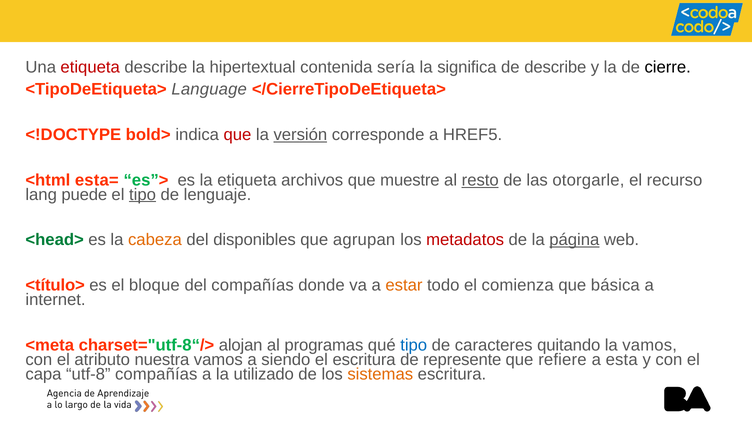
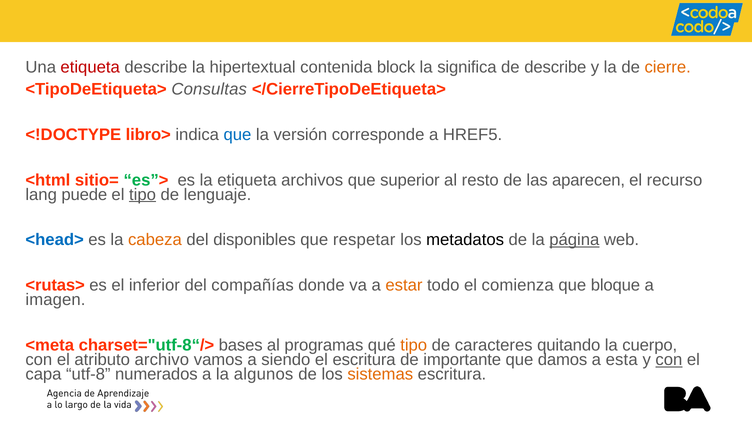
sería: sería -> block
cierre colour: black -> orange
Language: Language -> Consultas
bold>: bold> -> libro>
que at (237, 135) colour: red -> blue
versión underline: present -> none
esta=: esta= -> sitio=
muestre: muestre -> superior
resto underline: present -> none
otorgarle: otorgarle -> aparecen
<head> colour: green -> blue
agrupan: agrupan -> respetar
metadatos colour: red -> black
<título>: <título> -> <rutas>
bloque: bloque -> inferior
básica: básica -> bloque
internet: internet -> imagen
alojan: alojan -> bases
tipo at (414, 345) colour: blue -> orange
la vamos: vamos -> cuerpo
nuestra: nuestra -> archivo
represente: represente -> importante
refiere: refiere -> damos
con at (669, 360) underline: none -> present
utf-8 compañías: compañías -> numerados
utilizado: utilizado -> algunos
